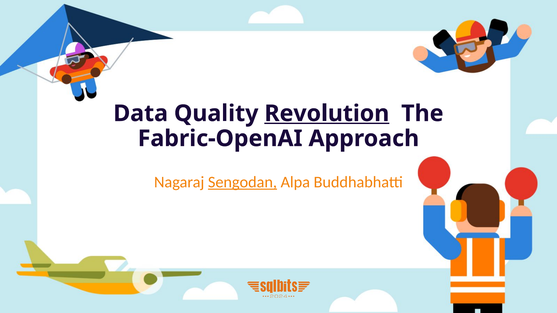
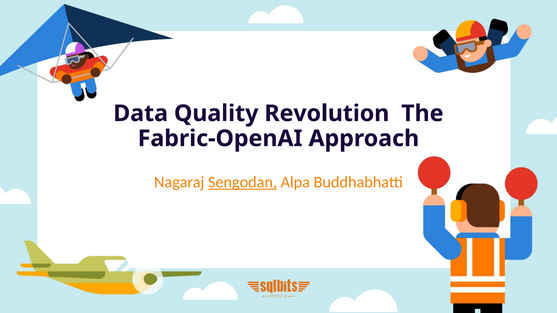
Revolution underline: present -> none
